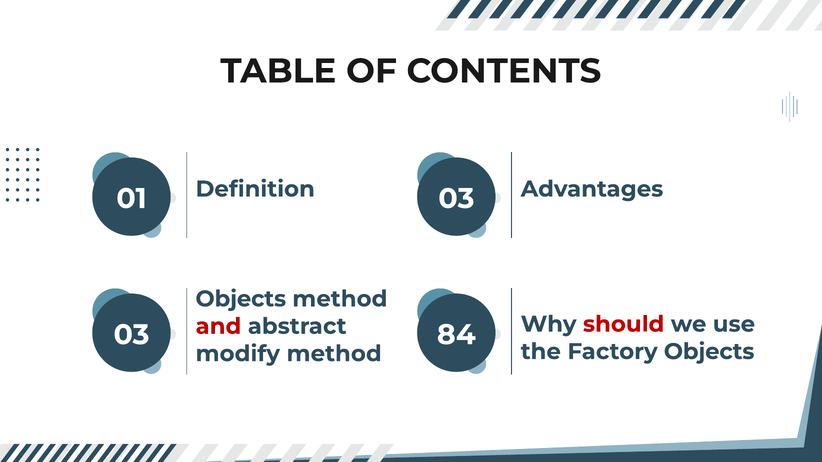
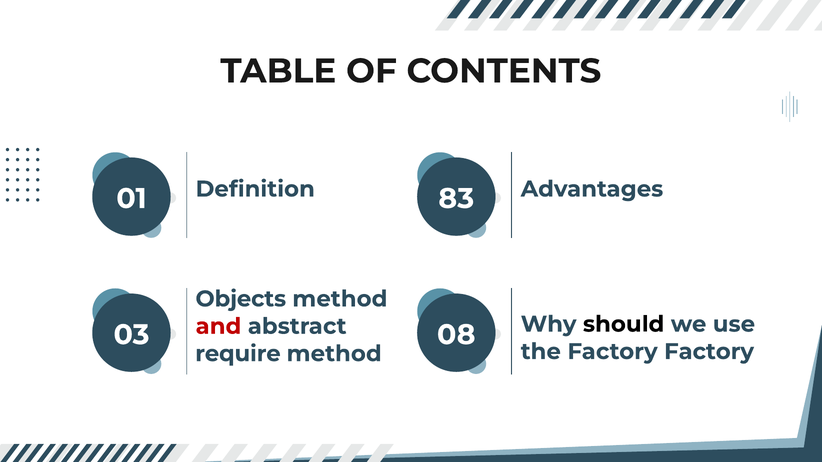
01 03: 03 -> 83
should colour: red -> black
84: 84 -> 08
Factory Objects: Objects -> Factory
modify: modify -> require
